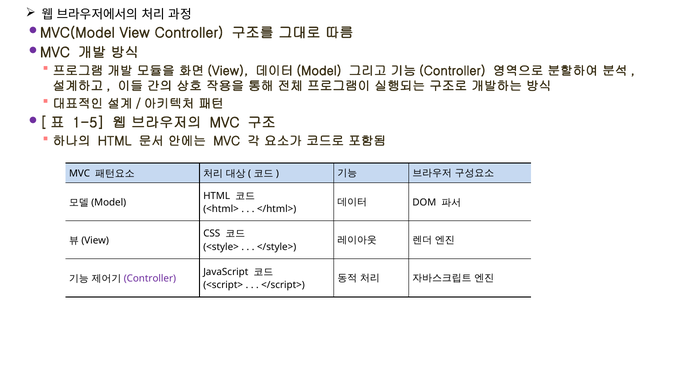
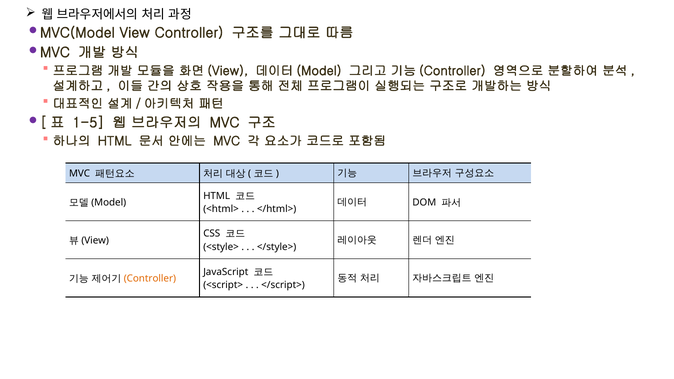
Controller at (150, 279) colour: purple -> orange
